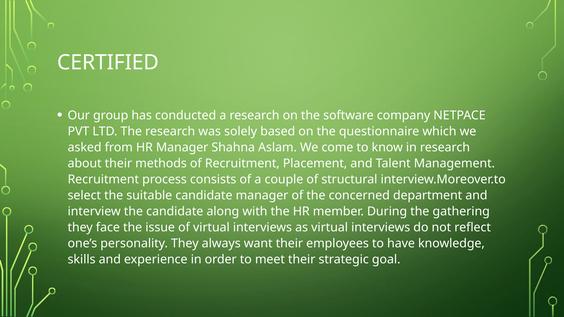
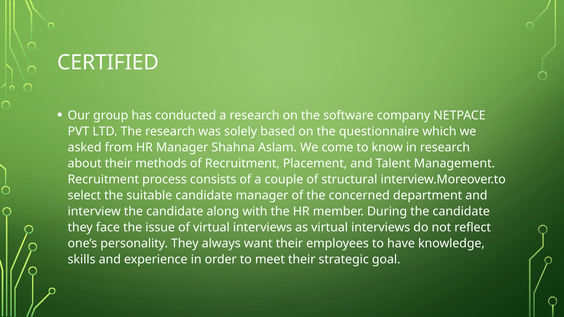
During the gathering: gathering -> candidate
